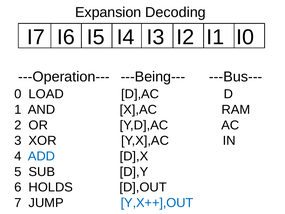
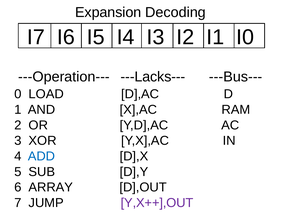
---Being---: ---Being--- -> ---Lacks---
HOLDS: HOLDS -> ARRAY
Y,X++],OUT colour: blue -> purple
